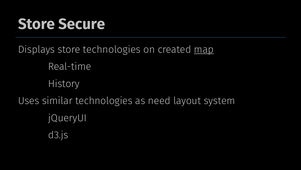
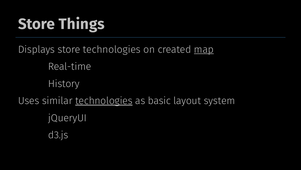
Secure: Secure -> Things
technologies at (104, 100) underline: none -> present
need: need -> basic
